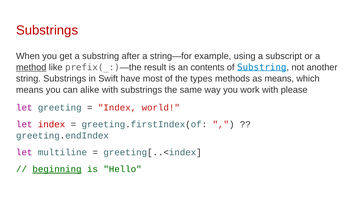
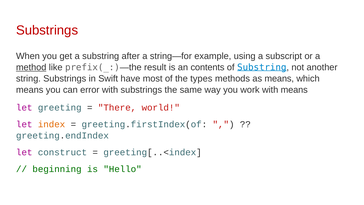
alike: alike -> error
with please: please -> means
Index at (117, 108): Index -> There
index at (52, 124) colour: red -> orange
multiline: multiline -> construct
beginning underline: present -> none
